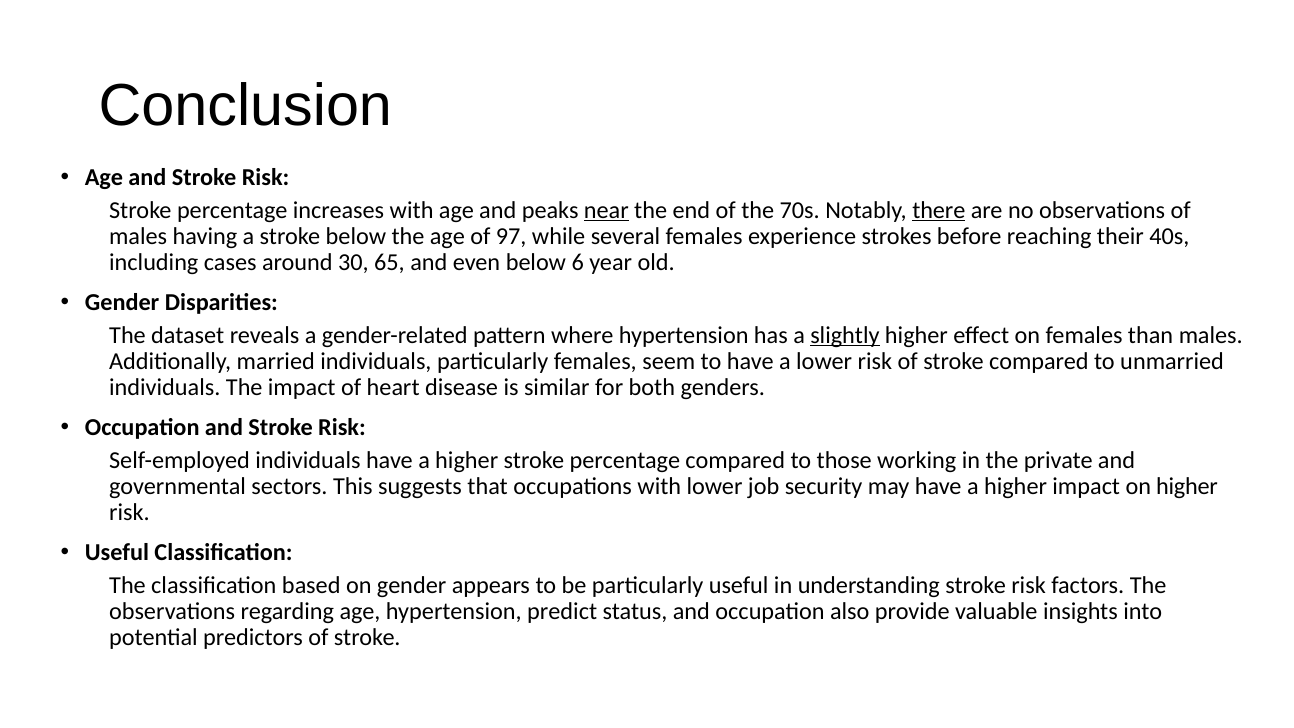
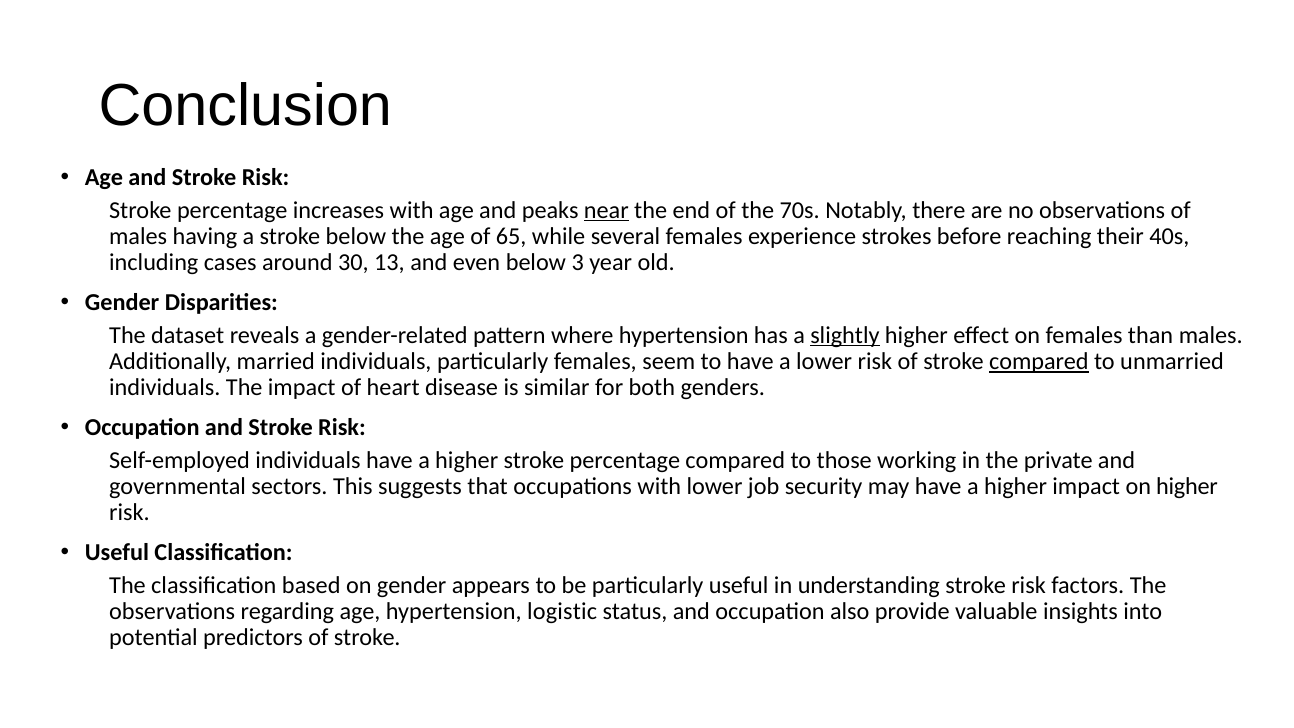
there underline: present -> none
97: 97 -> 65
65: 65 -> 13
6: 6 -> 3
compared at (1039, 361) underline: none -> present
predict: predict -> logistic
